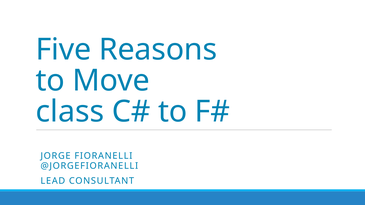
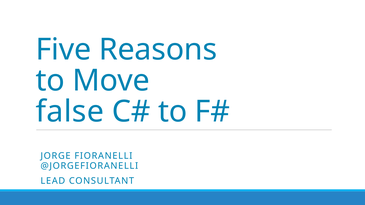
class: class -> false
